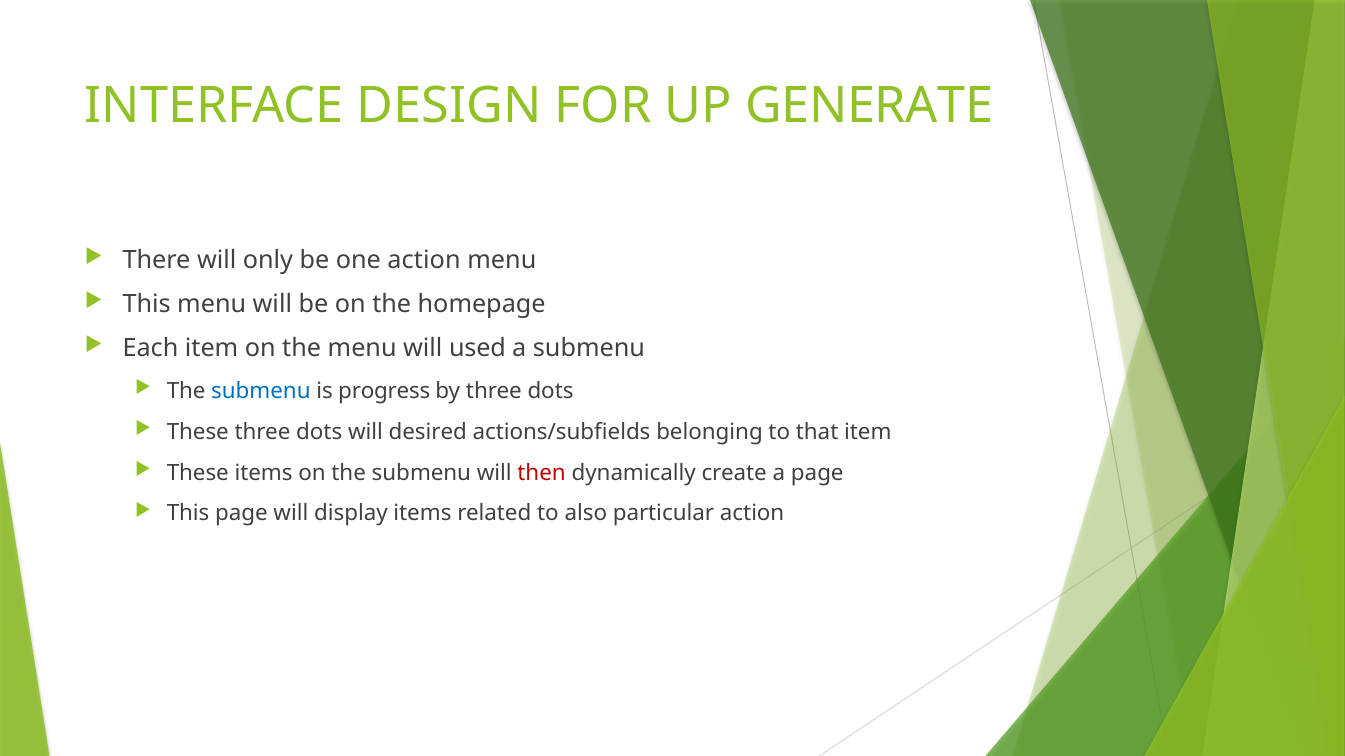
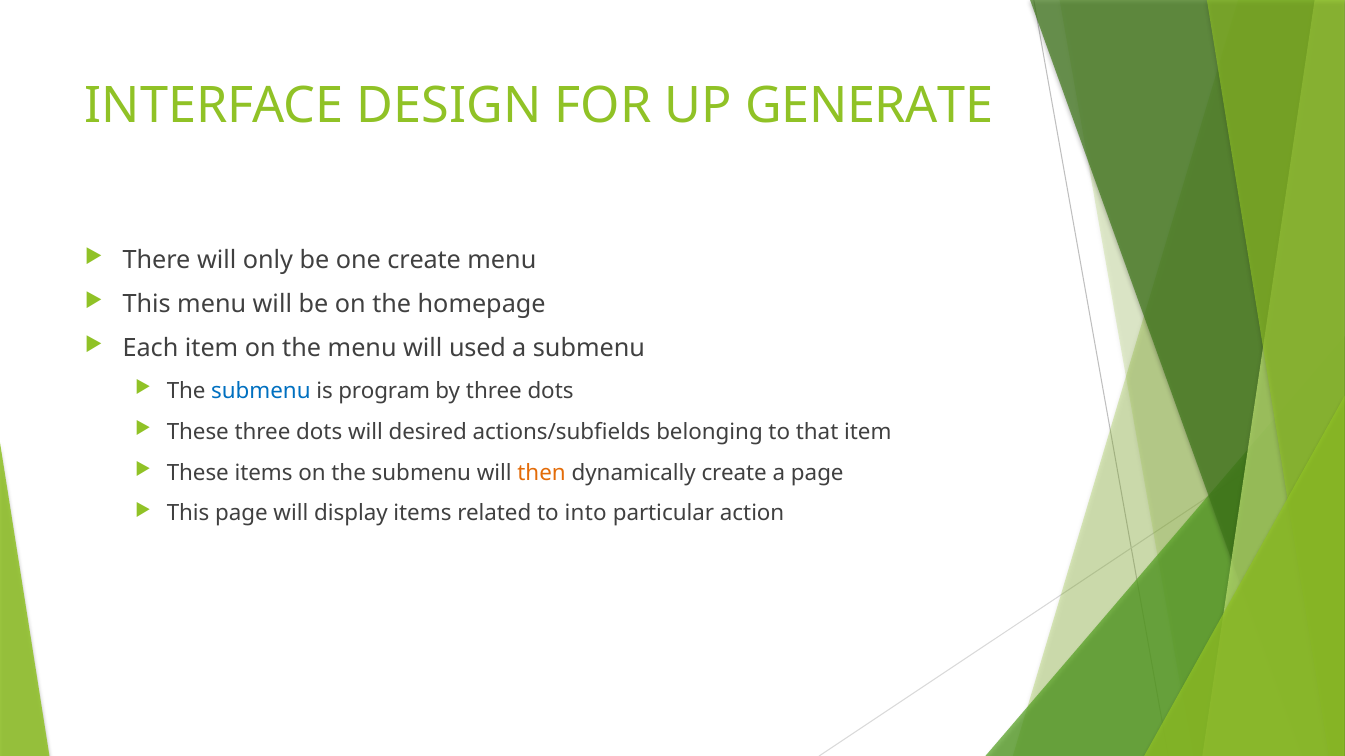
one action: action -> create
progress: progress -> program
then colour: red -> orange
also: also -> into
